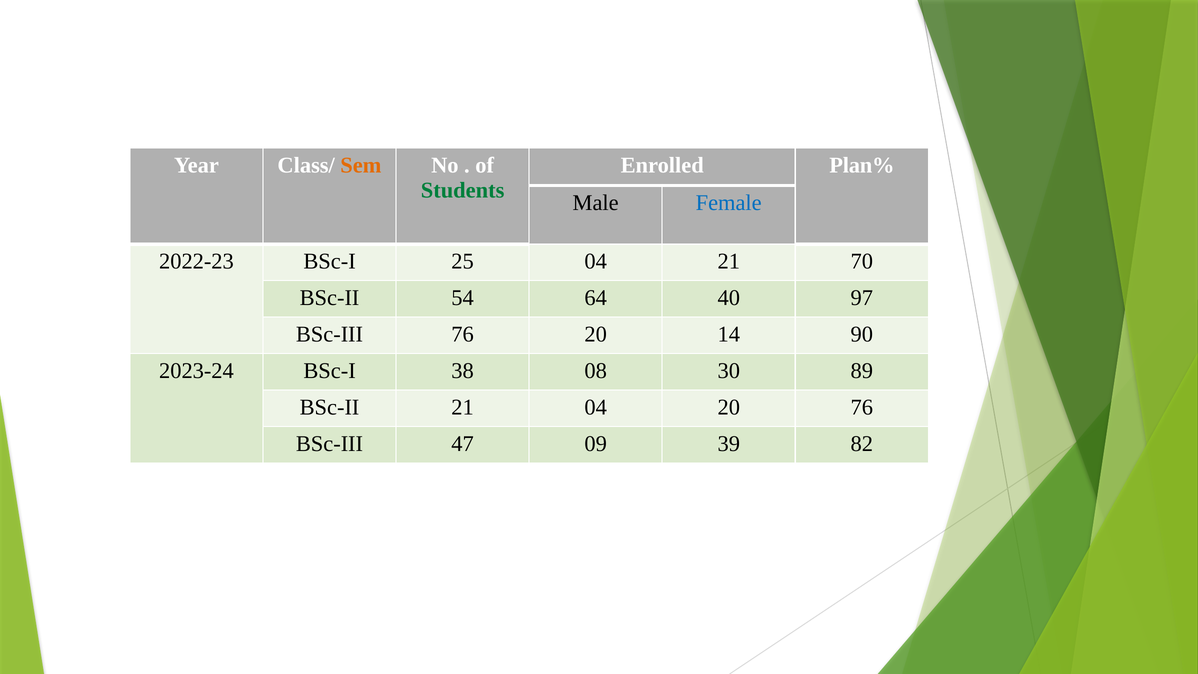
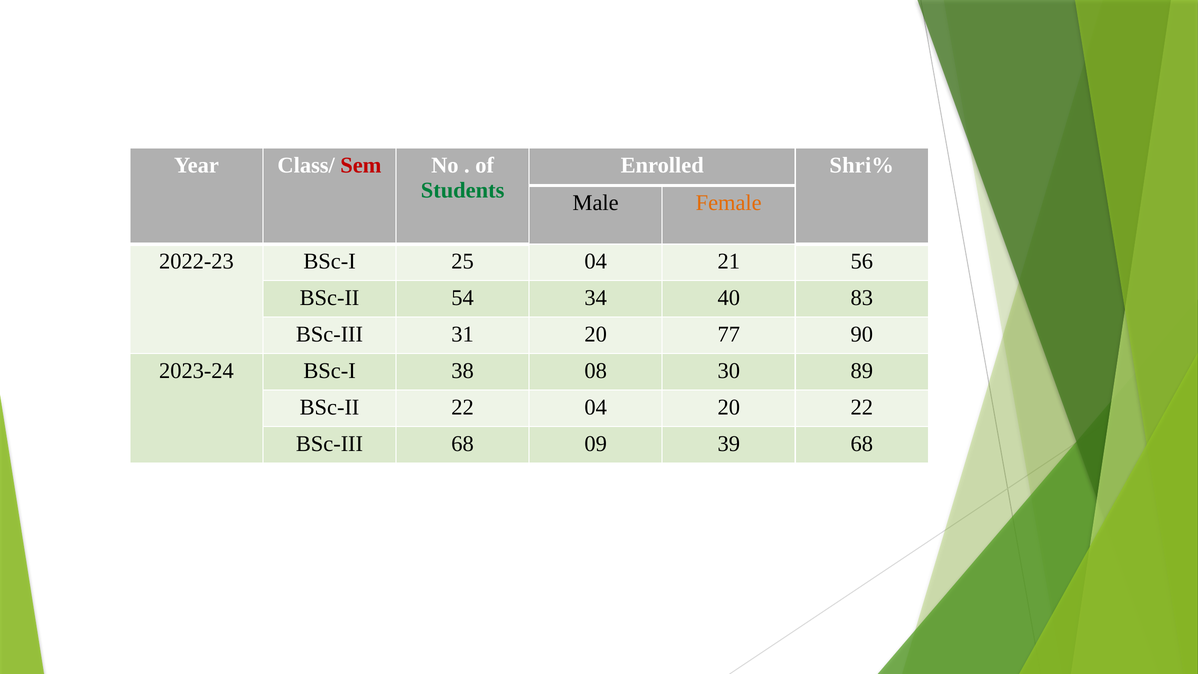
Sem colour: orange -> red
Plan%: Plan% -> Shri%
Female colour: blue -> orange
70: 70 -> 56
64: 64 -> 34
97: 97 -> 83
BSc-III 76: 76 -> 31
14: 14 -> 77
BSc-II 21: 21 -> 22
20 76: 76 -> 22
BSc-III 47: 47 -> 68
39 82: 82 -> 68
